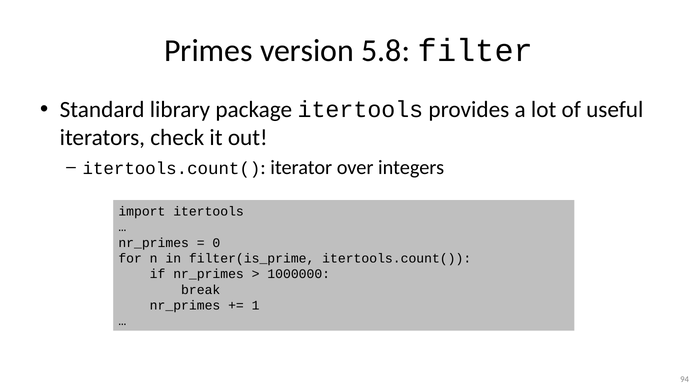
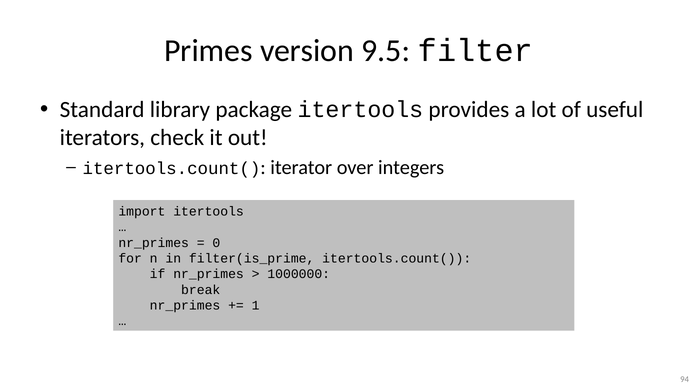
5.8: 5.8 -> 9.5
